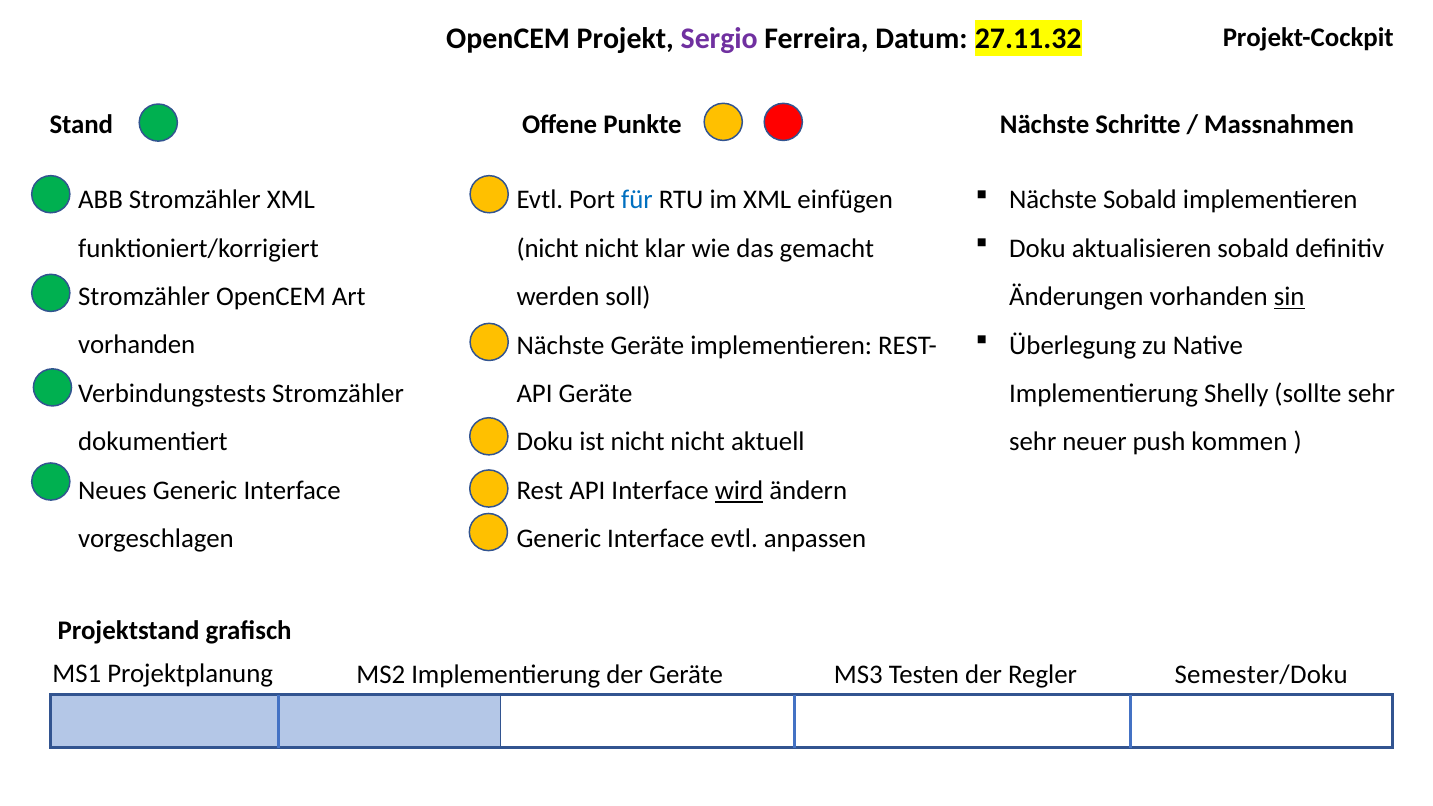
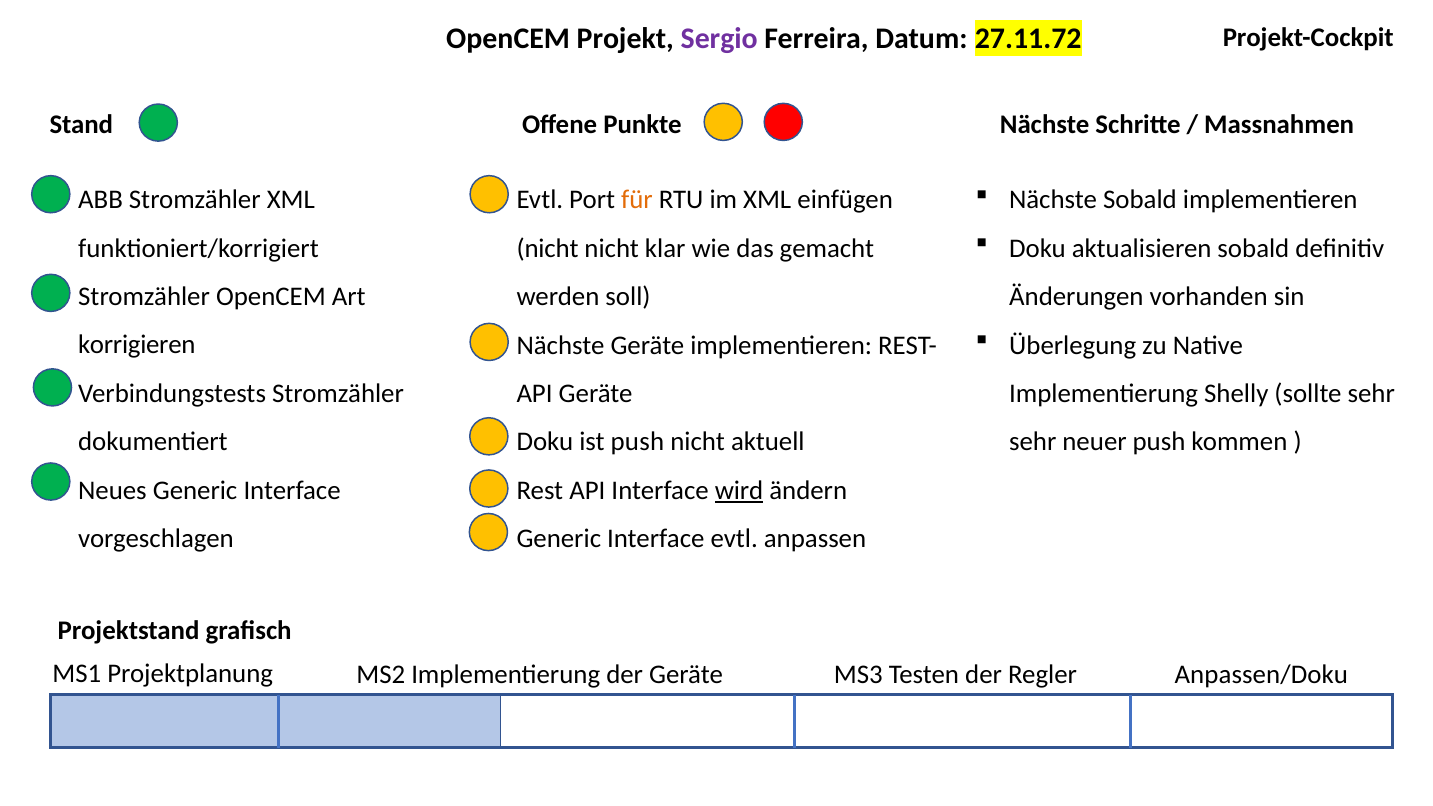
27.11.32: 27.11.32 -> 27.11.72
für colour: blue -> orange
sin underline: present -> none
vorhanden at (137, 345): vorhanden -> korrigieren
ist nicht: nicht -> push
Semester/Doku: Semester/Doku -> Anpassen/Doku
